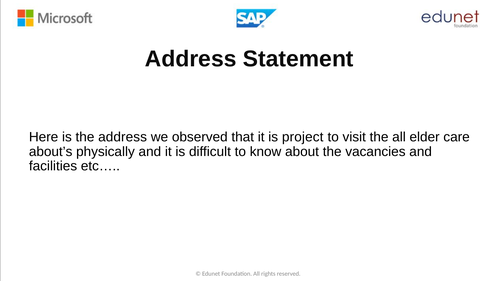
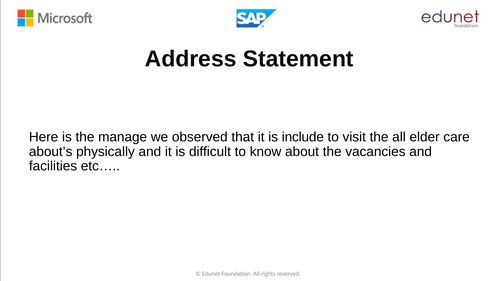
the address: address -> manage
project: project -> include
